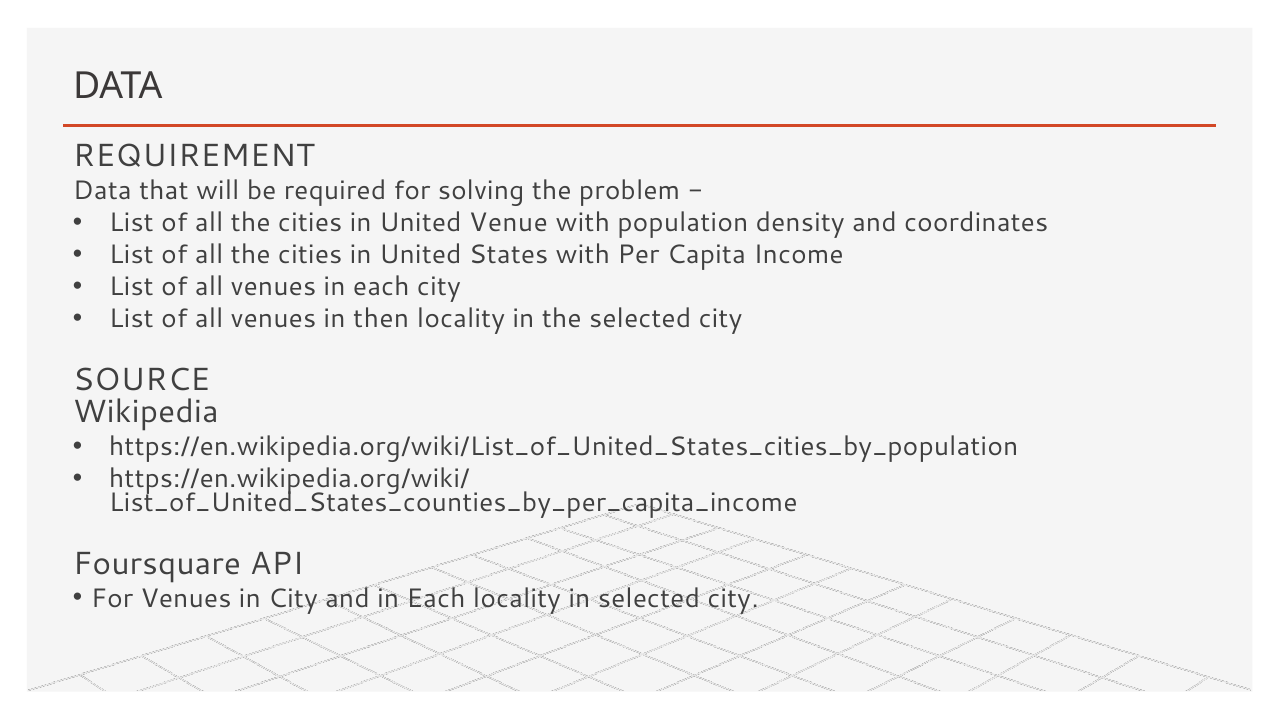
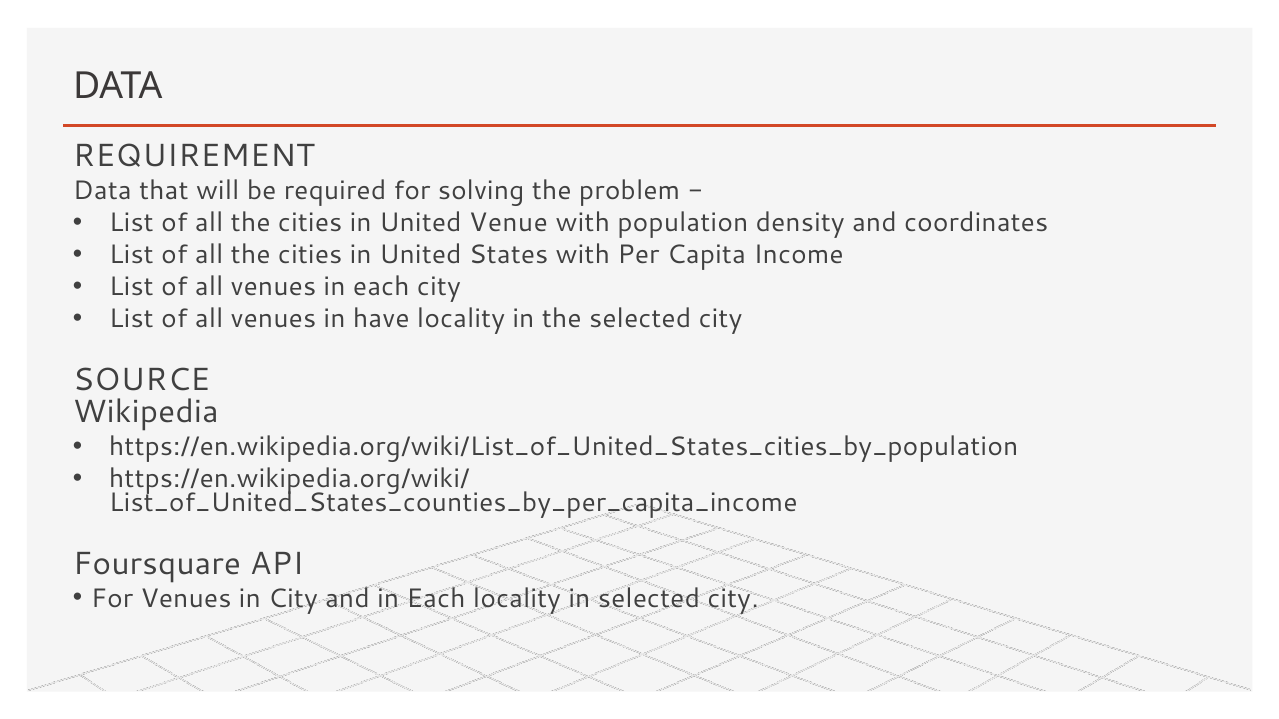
then: then -> have
